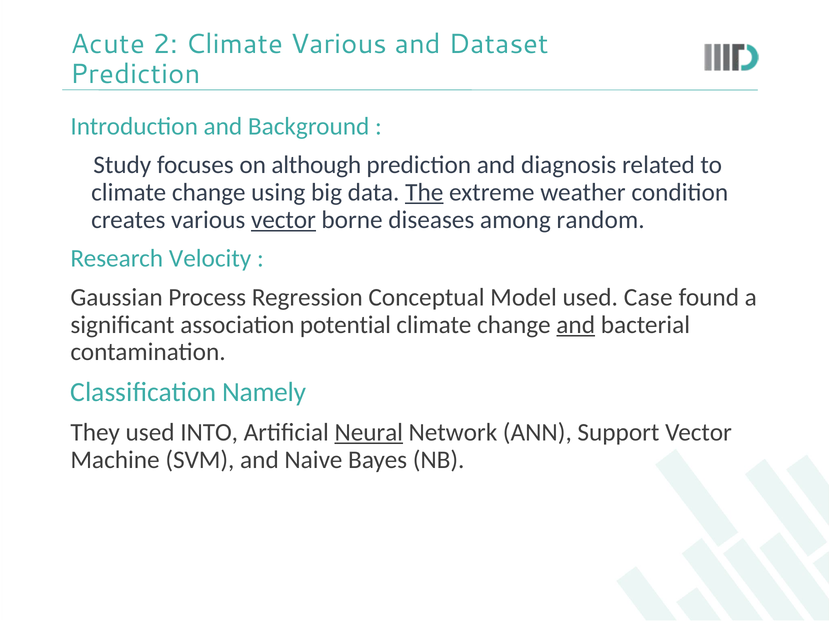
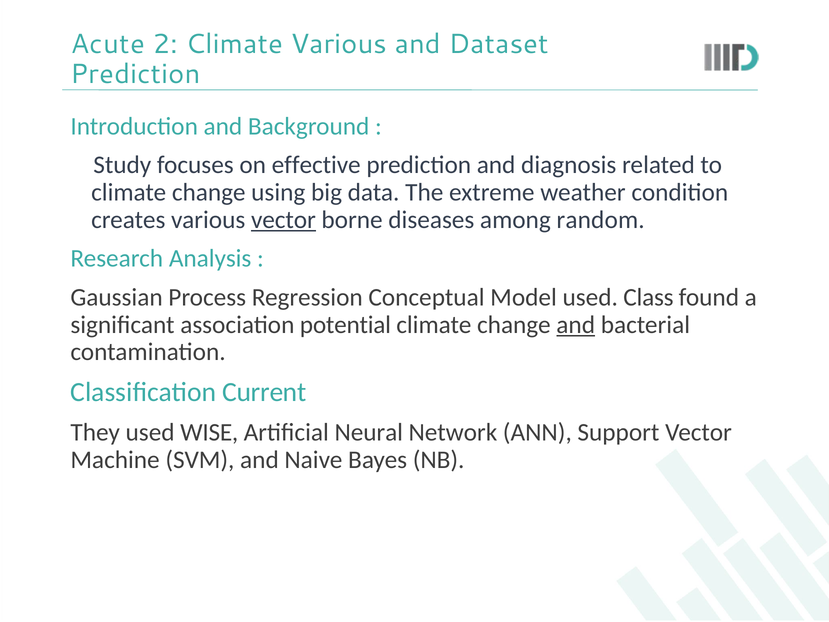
although: although -> effective
The underline: present -> none
Velocity: Velocity -> Analysis
Case: Case -> Class
Namely: Namely -> Current
INTO: INTO -> WISE
Neural underline: present -> none
